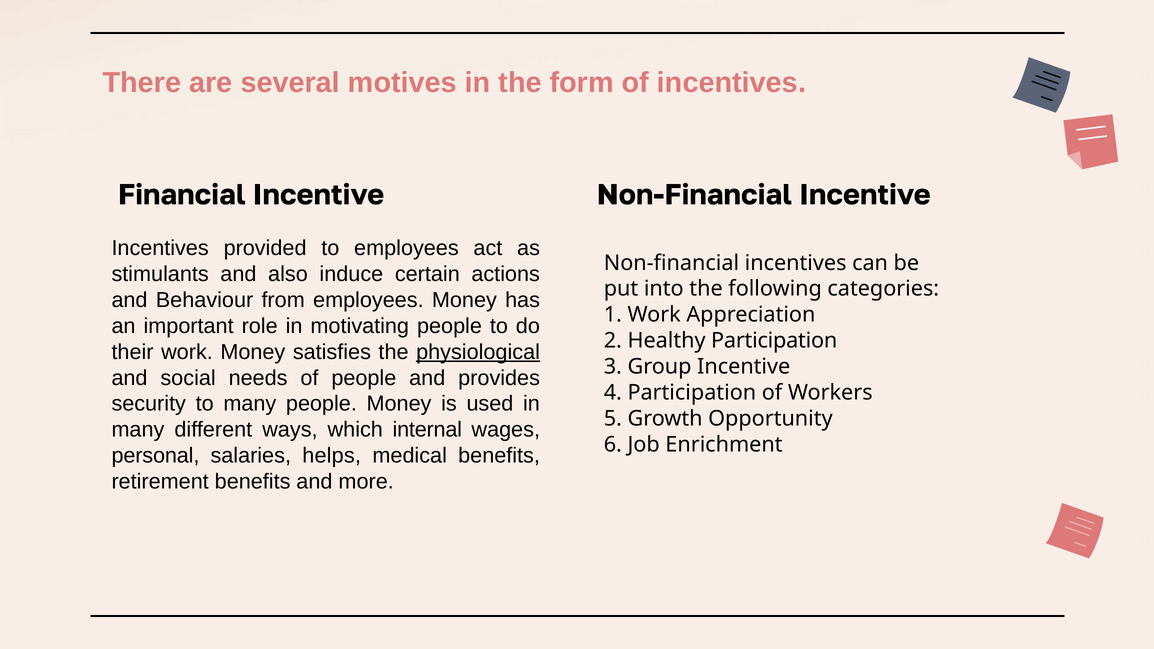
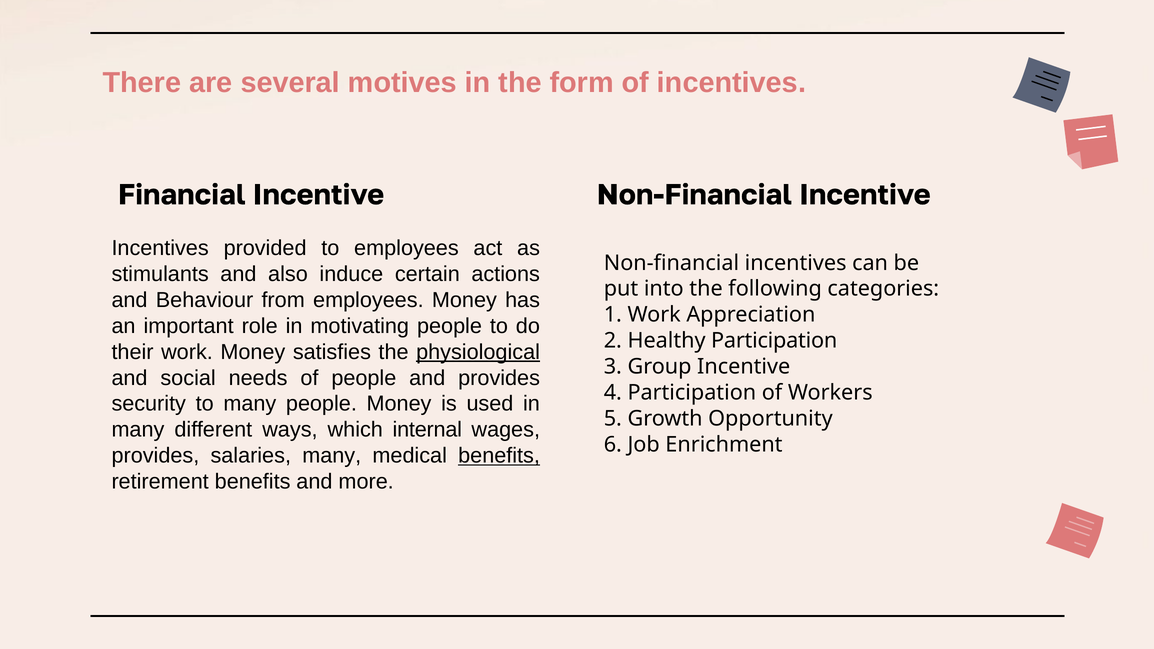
personal at (155, 456): personal -> provides
salaries helps: helps -> many
benefits at (499, 456) underline: none -> present
